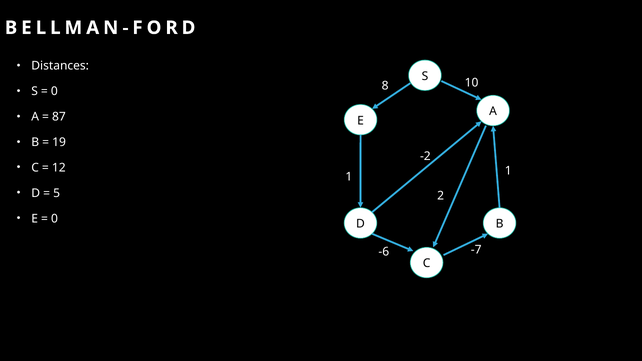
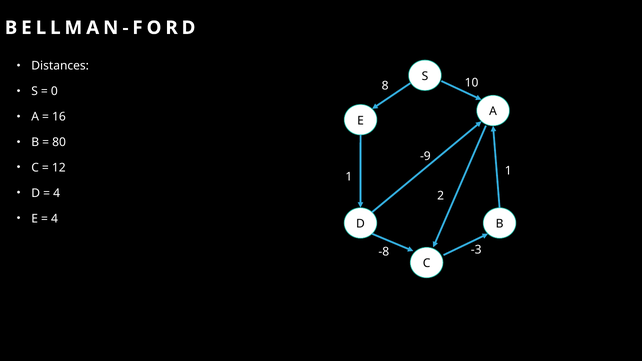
87: 87 -> 16
19: 19 -> 80
-2: -2 -> -9
5 at (57, 193): 5 -> 4
0 at (55, 219): 0 -> 4
-7: -7 -> -3
-6: -6 -> -8
